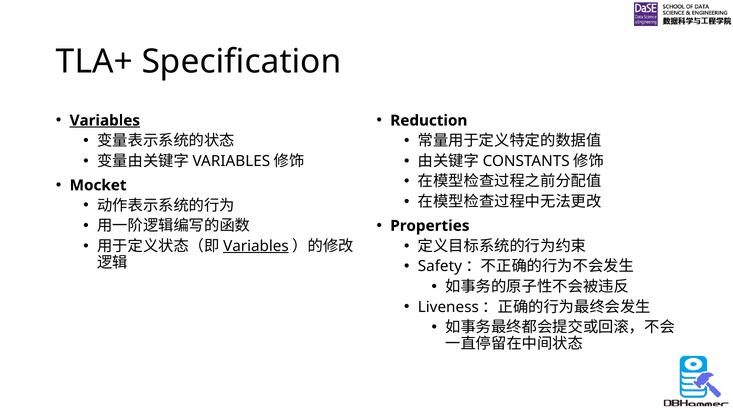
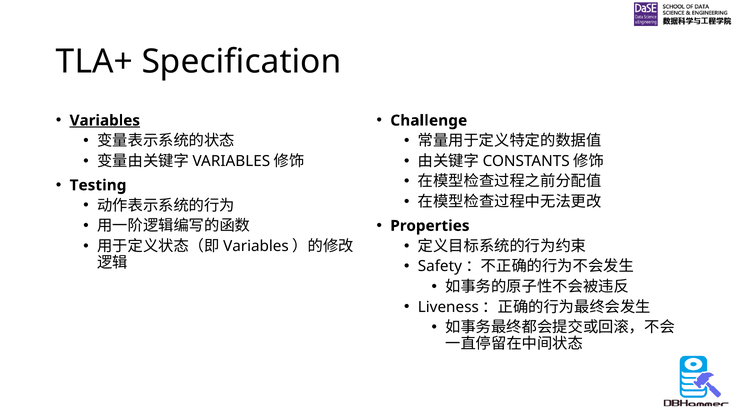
Reduction: Reduction -> Challenge
Mocket: Mocket -> Testing
Variables at (256, 246) underline: present -> none
